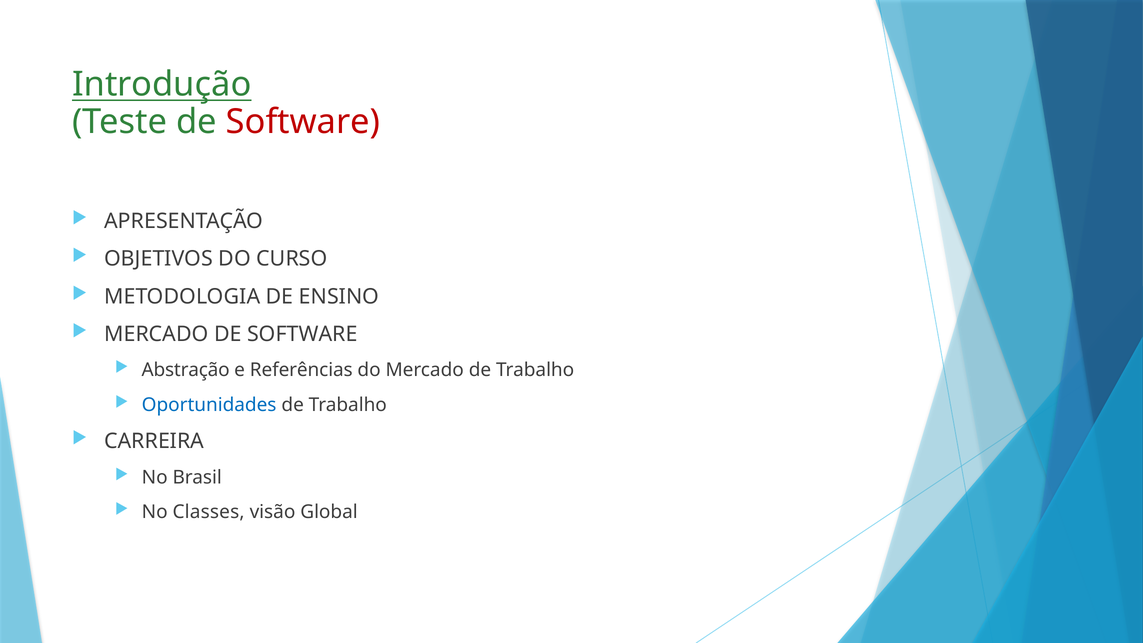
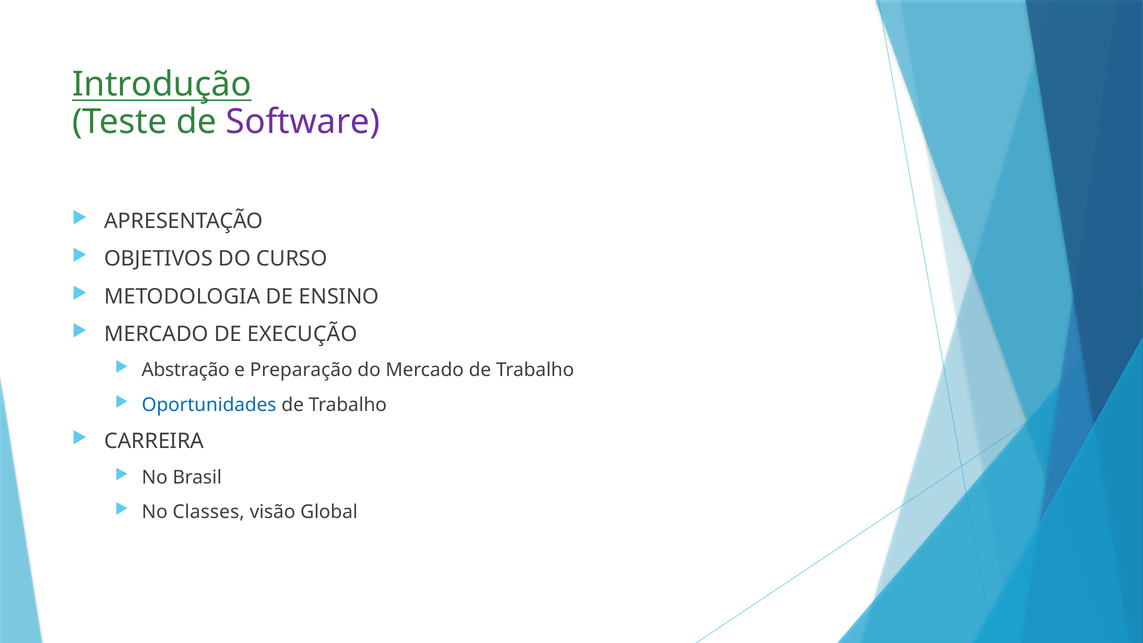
Software at (303, 122) colour: red -> purple
MERCADO DE SOFTWARE: SOFTWARE -> EXECUÇÃO
Referências: Referências -> Preparação
